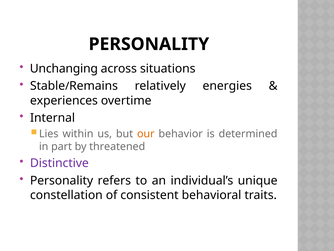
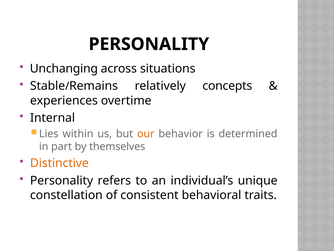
energies: energies -> concepts
threatened: threatened -> themselves
Distinctive colour: purple -> orange
